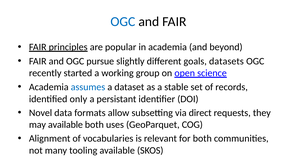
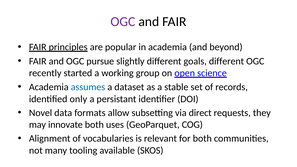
OGC at (123, 22) colour: blue -> purple
goals datasets: datasets -> different
may available: available -> innovate
